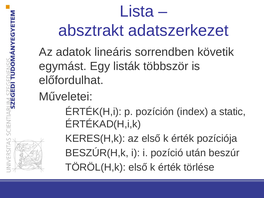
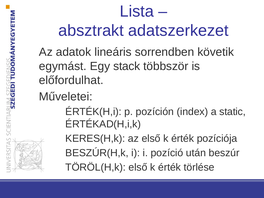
listák: listák -> stack
